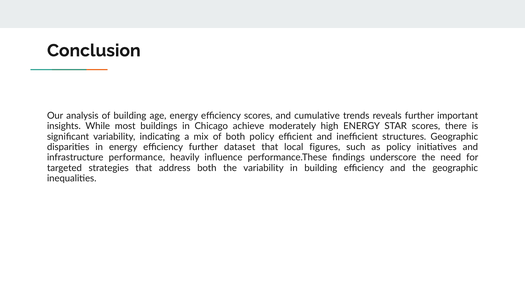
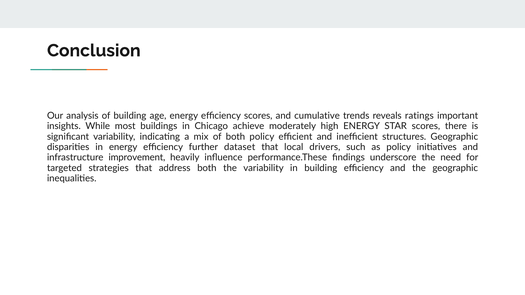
reveals further: further -> ratings
figures: figures -> drivers
performance: performance -> improvement
